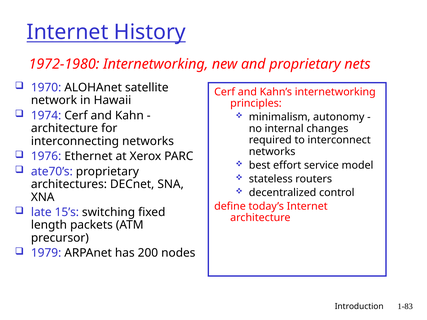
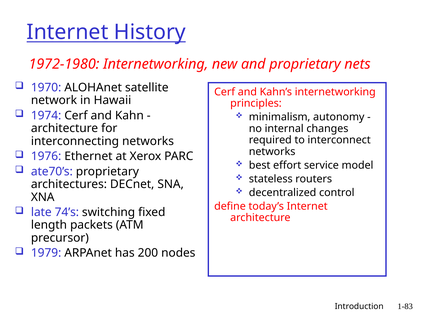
15’s: 15’s -> 74’s
